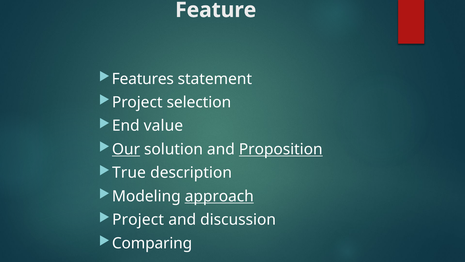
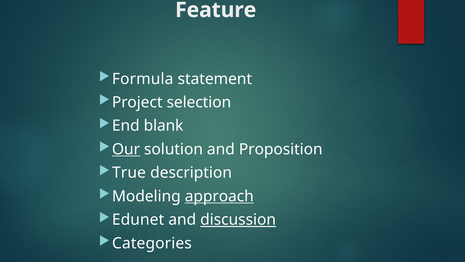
Features: Features -> Formula
value: value -> blank
Proposition underline: present -> none
Project at (138, 219): Project -> Edunet
discussion underline: none -> present
Comparing: Comparing -> Categories
